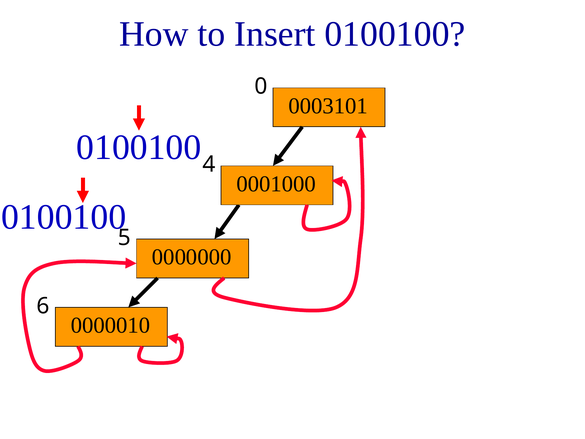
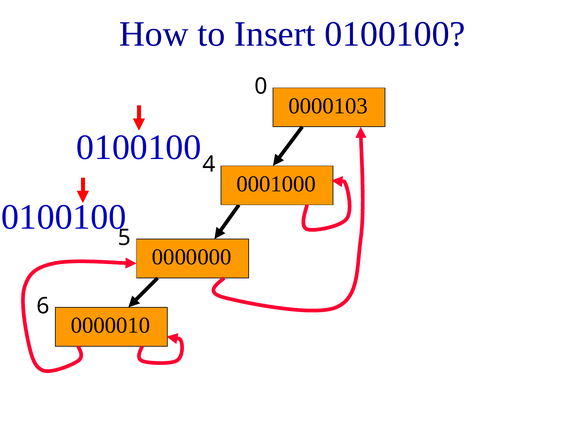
0003101: 0003101 -> 0000103
